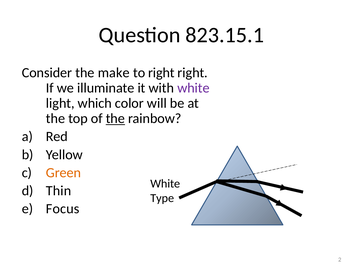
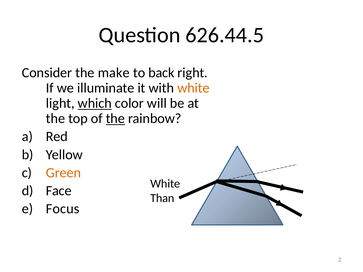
823.15.1: 823.15.1 -> 626.44.5
to right: right -> back
white at (193, 88) colour: purple -> orange
which underline: none -> present
Thin: Thin -> Face
Type: Type -> Than
